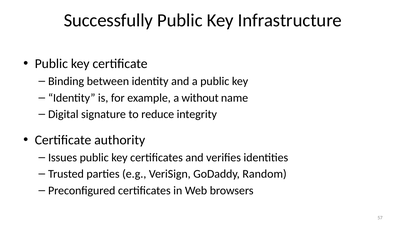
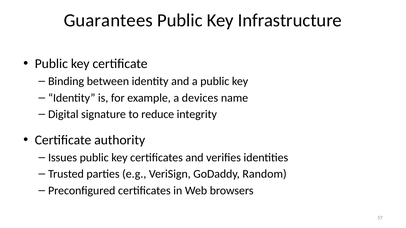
Successfully: Successfully -> Guarantees
without: without -> devices
